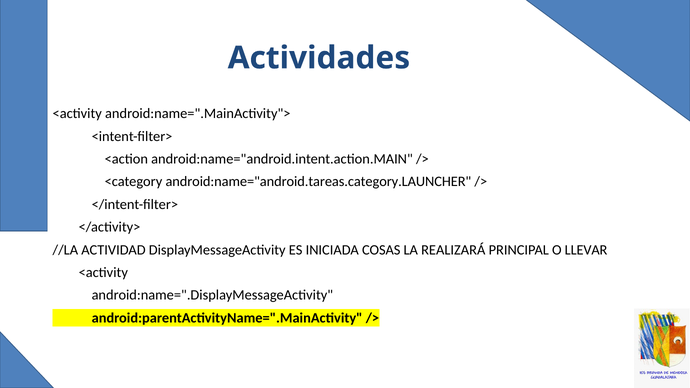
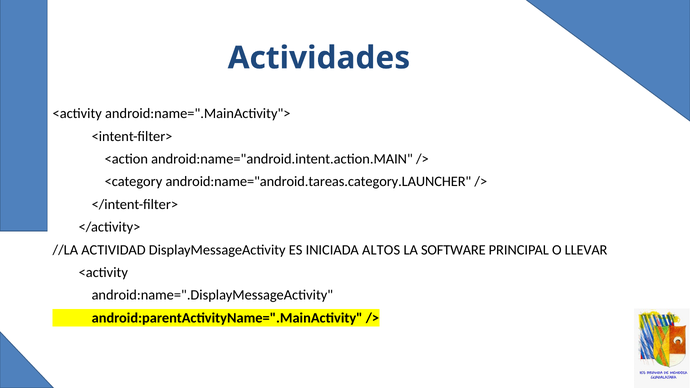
COSAS: COSAS -> ALTOS
REALIZARÁ: REALIZARÁ -> SOFTWARE
